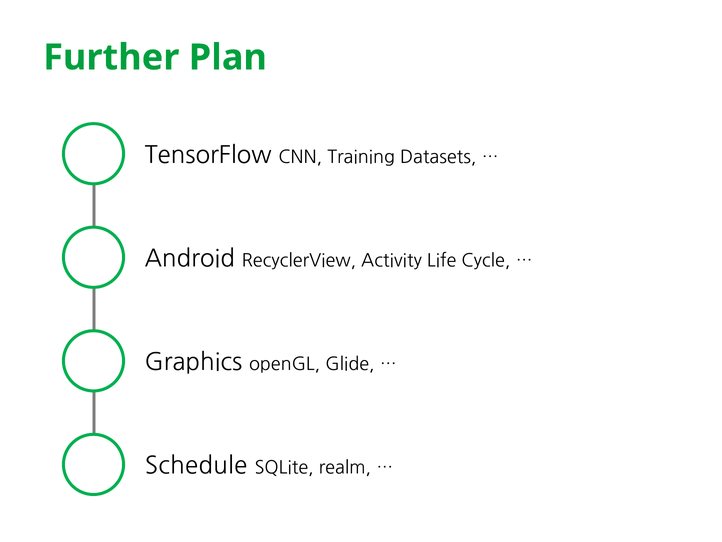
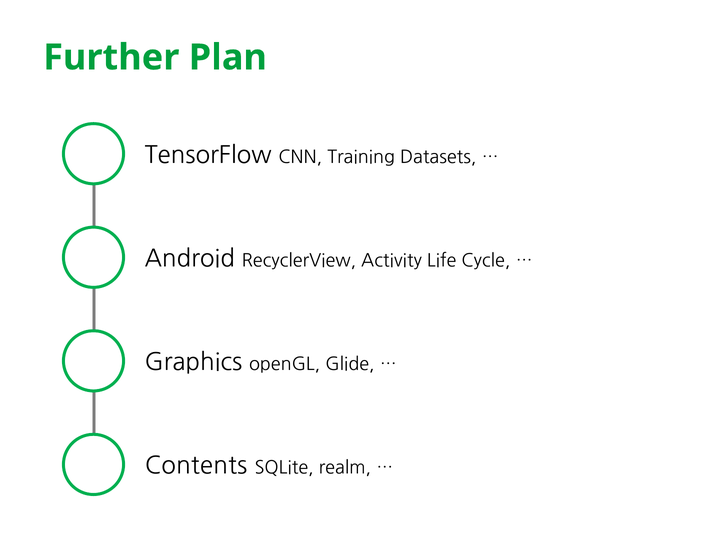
Schedule: Schedule -> Contents
